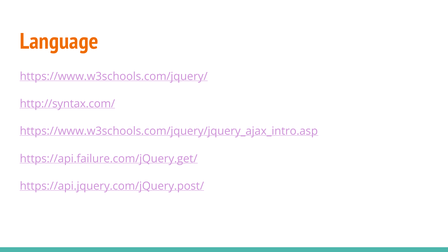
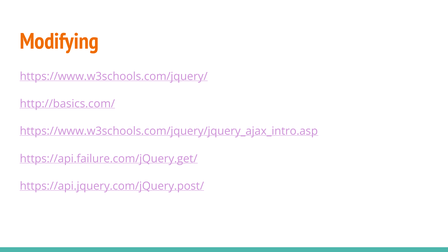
Language: Language -> Modifying
http://syntax.com/: http://syntax.com/ -> http://basics.com/
